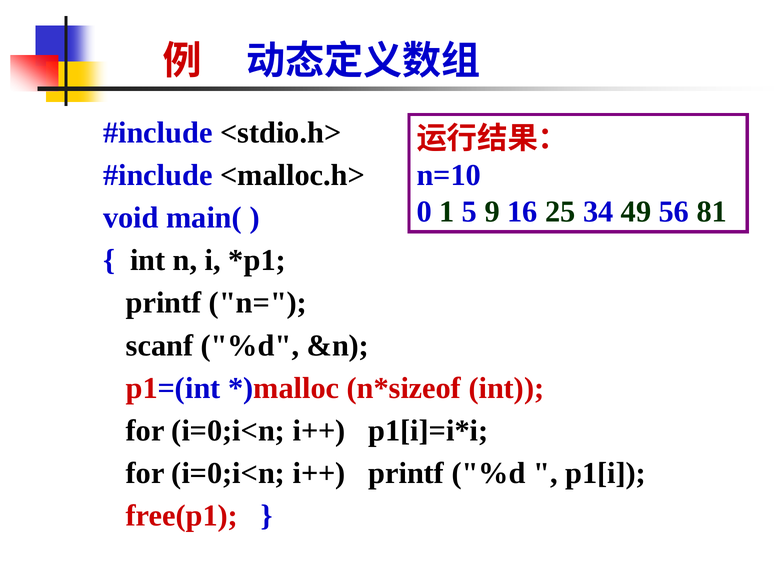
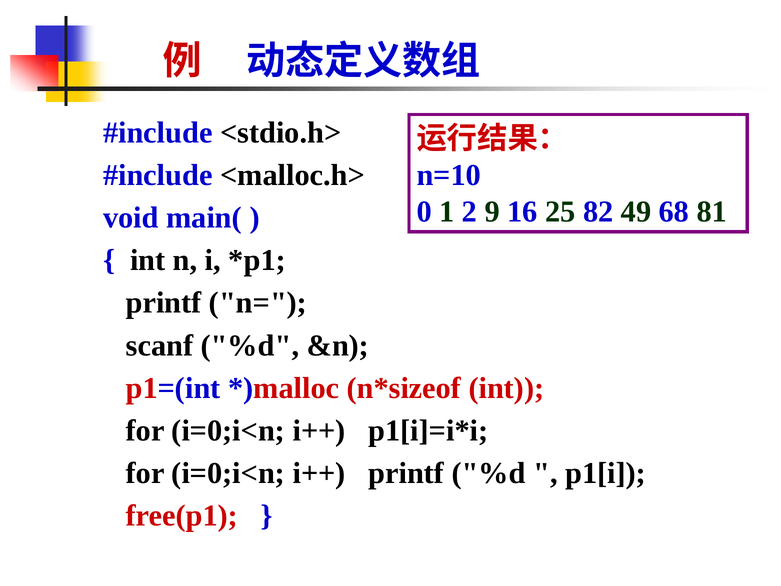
5: 5 -> 2
34: 34 -> 82
56: 56 -> 68
